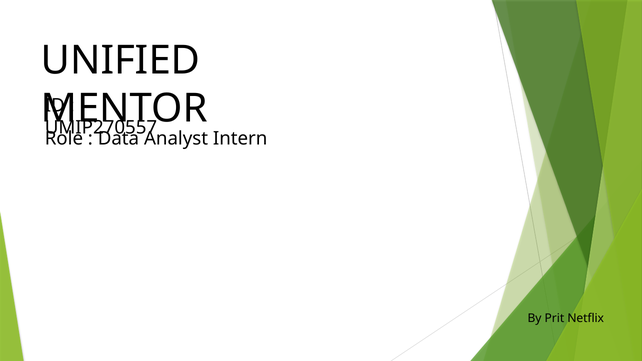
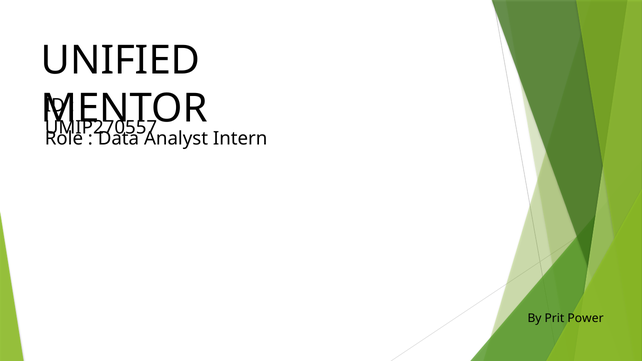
Netflix: Netflix -> Power
